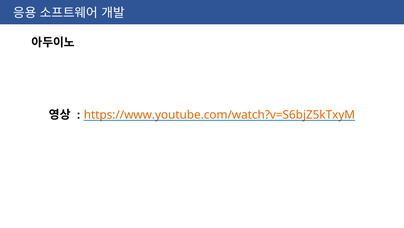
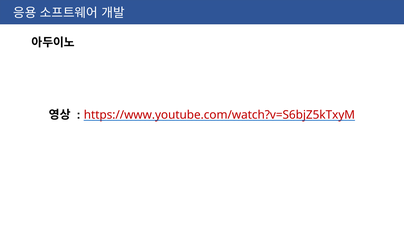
https://www.youtube.com/watch?v=S6bjZ5kTxyM colour: orange -> red
